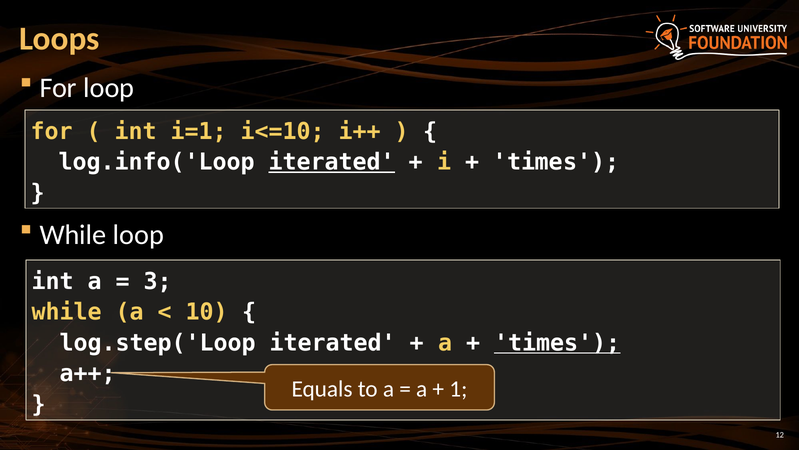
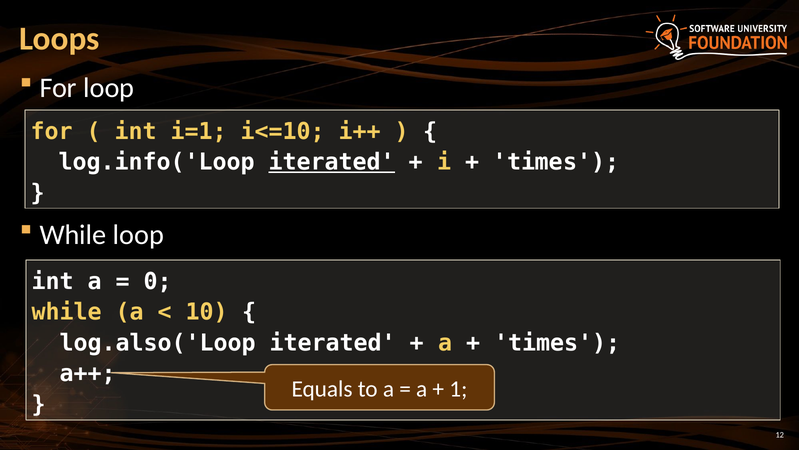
3: 3 -> 0
log.step('Loop: log.step('Loop -> log.also('Loop
times at (557, 343) underline: present -> none
